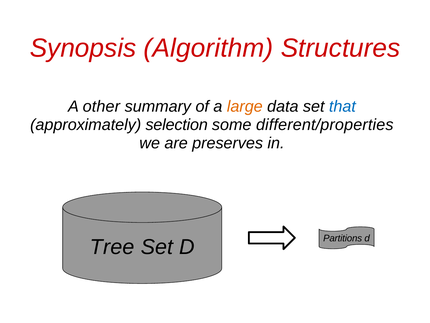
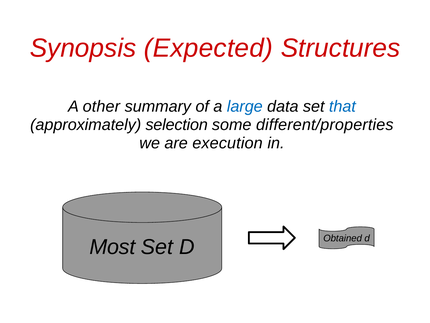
Algorithm: Algorithm -> Expected
large colour: orange -> blue
preserves: preserves -> execution
Tree: Tree -> Most
Partitions: Partitions -> Obtained
